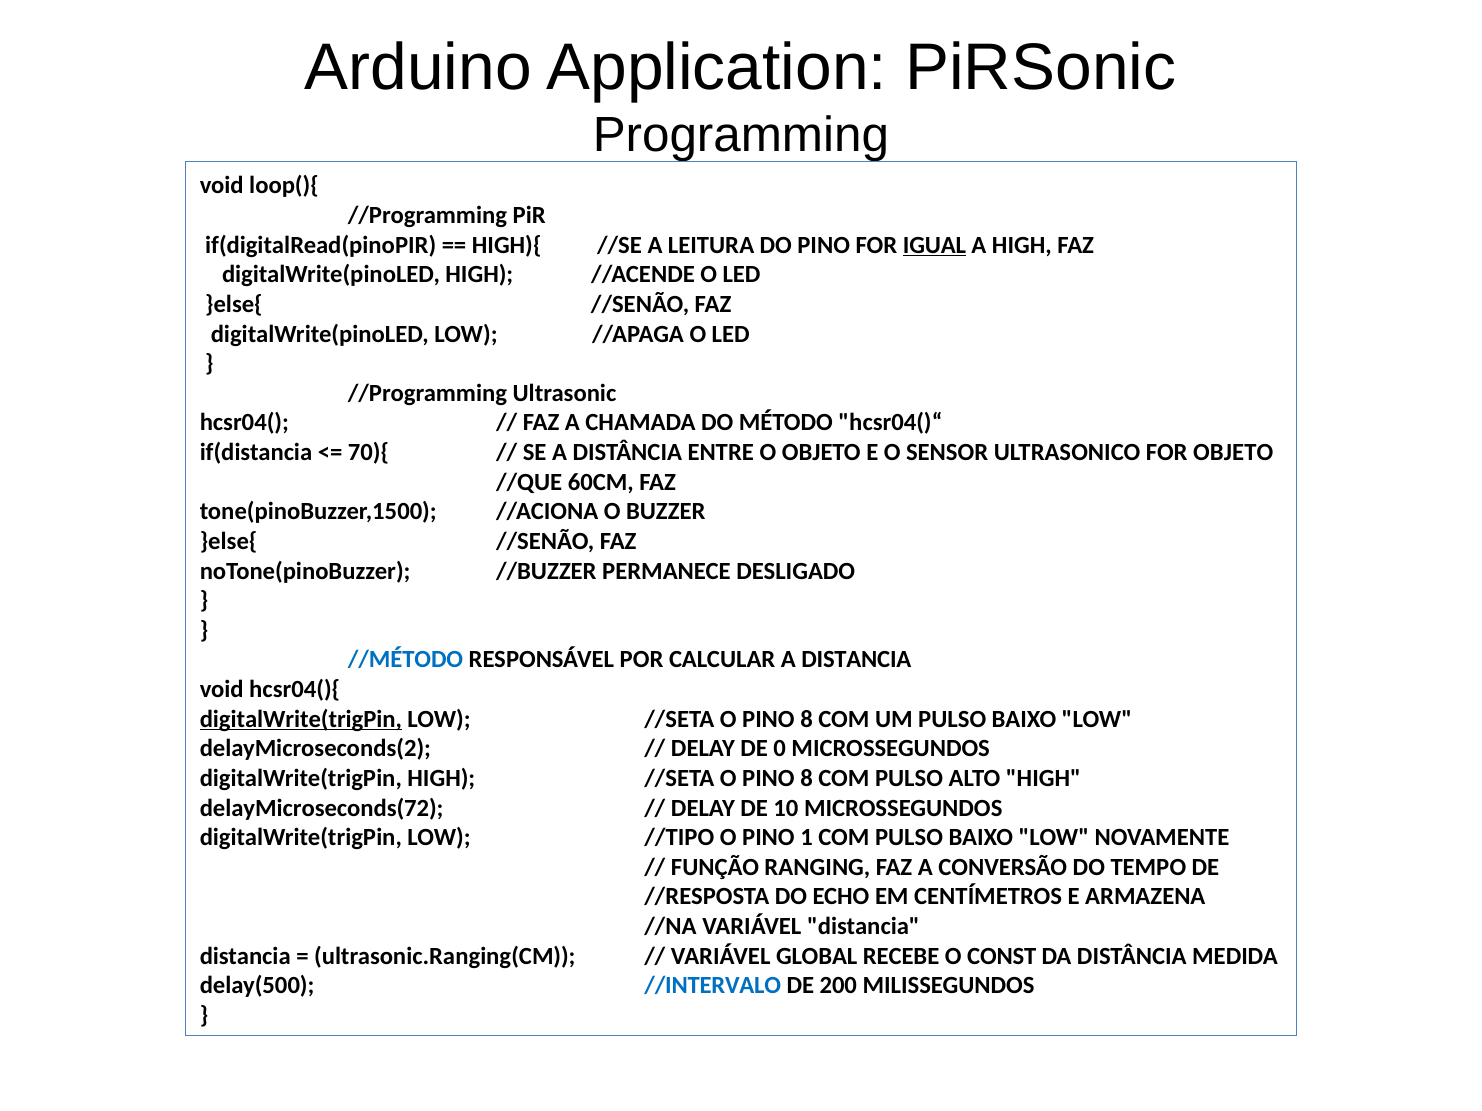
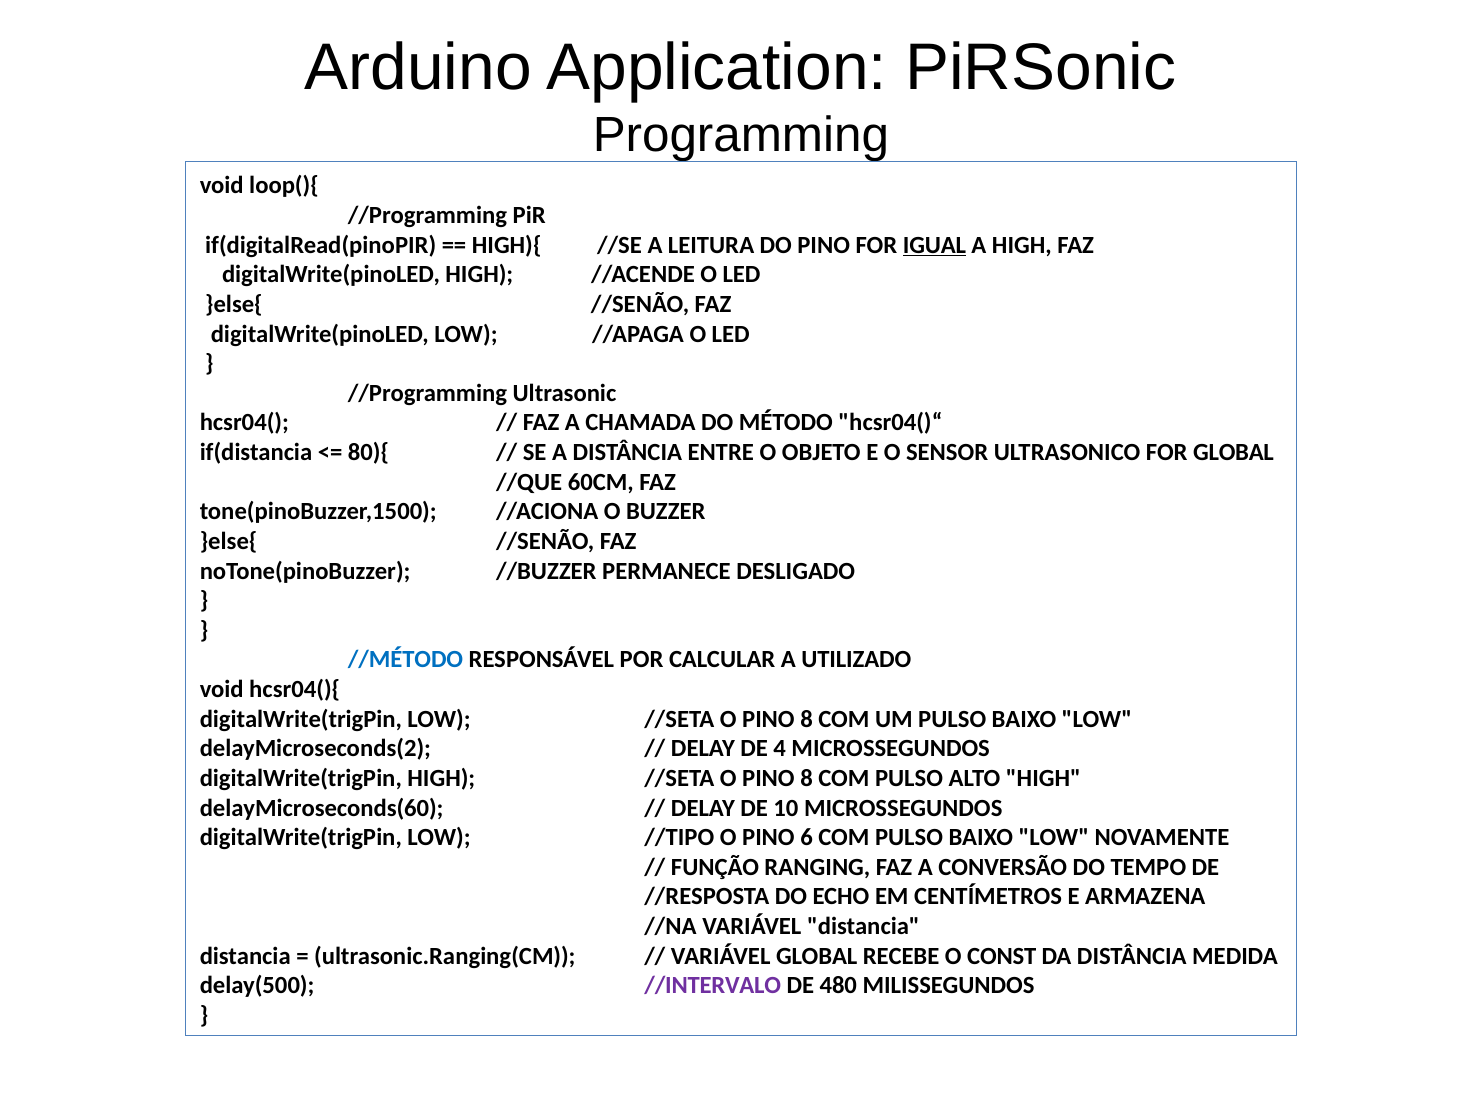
70){: 70){ -> 80){
FOR OBJETO: OBJETO -> GLOBAL
A DISTANCIA: DISTANCIA -> UTILIZADO
digitalWrite(trigPin at (301, 719) underline: present -> none
0: 0 -> 4
delayMicroseconds(72: delayMicroseconds(72 -> delayMicroseconds(60
1: 1 -> 6
//INTERVALO colour: blue -> purple
200: 200 -> 480
